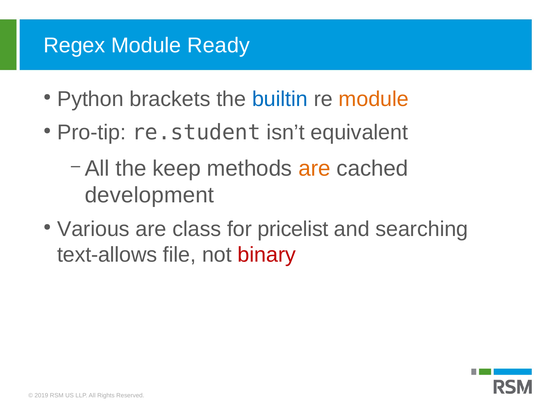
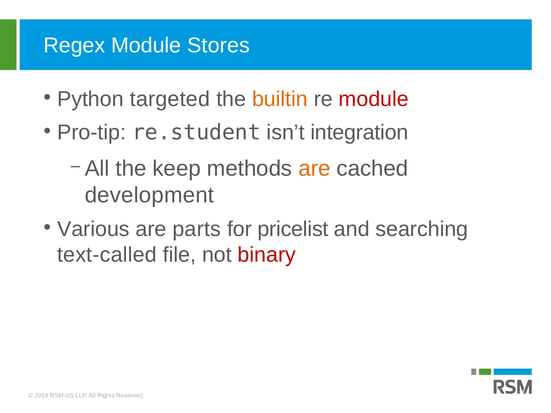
Ready: Ready -> Stores
brackets: brackets -> targeted
builtin colour: blue -> orange
module at (374, 99) colour: orange -> red
equivalent: equivalent -> integration
class: class -> parts
text-allows: text-allows -> text-called
